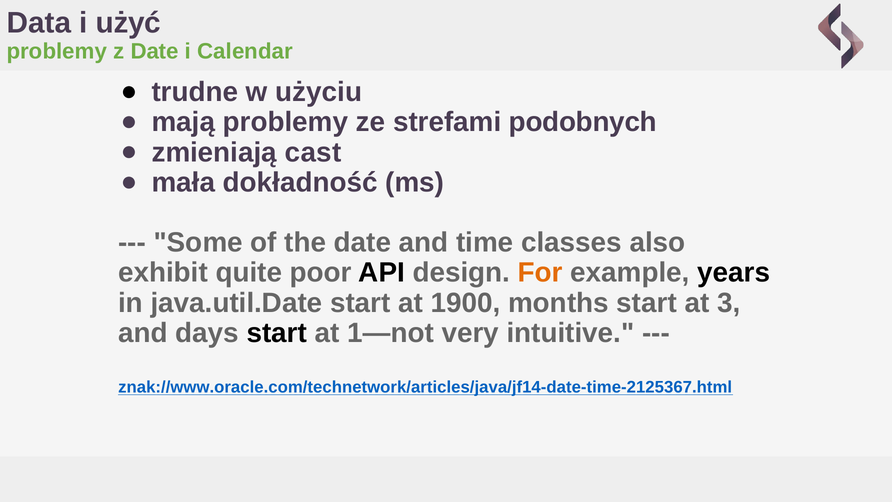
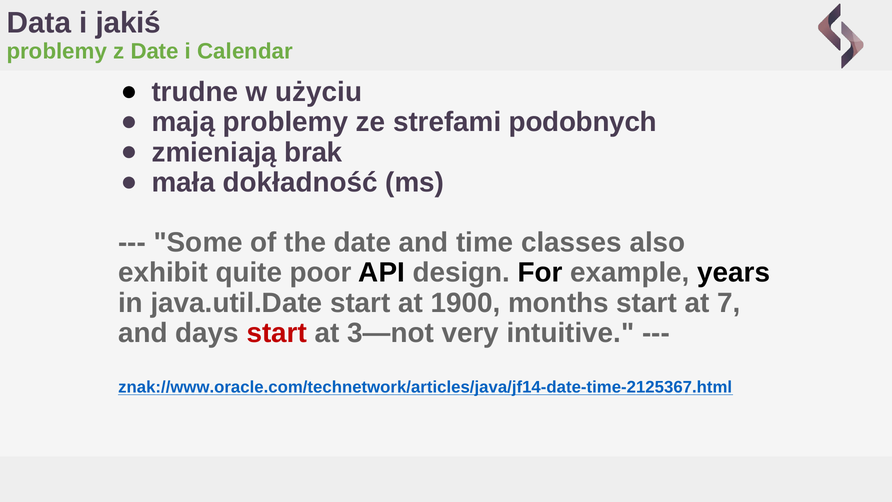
użyć: użyć -> jakiś
cast: cast -> brak
For colour: orange -> black
3: 3 -> 7
start at (277, 333) colour: black -> red
1—not: 1—not -> 3—not
